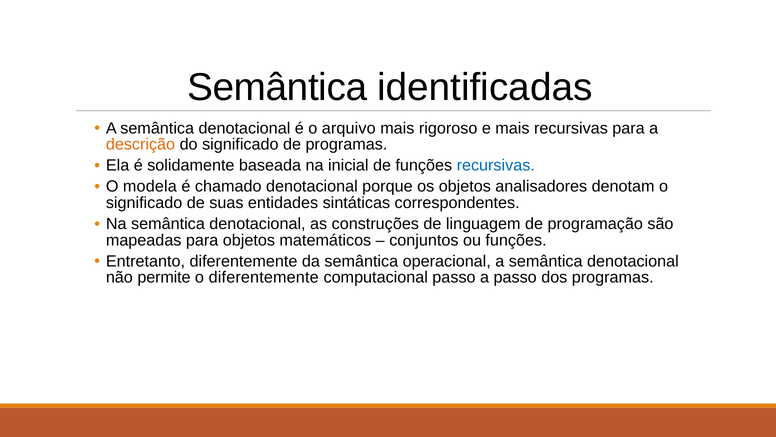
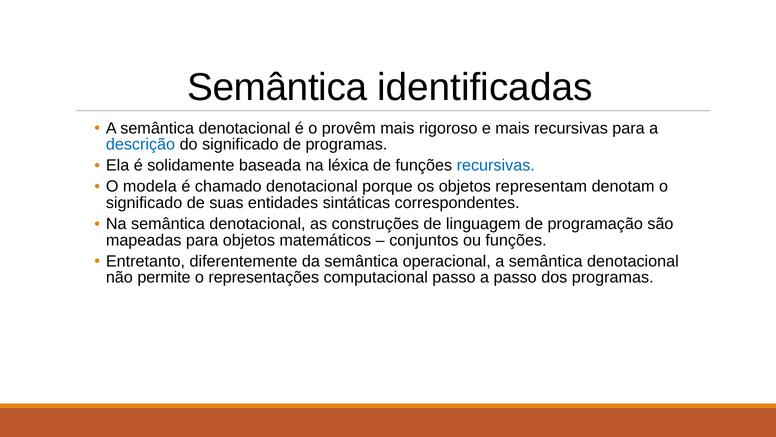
arquivo: arquivo -> provêm
descrição colour: orange -> blue
inicial: inicial -> léxica
analisadores: analisadores -> representam
o diferentemente: diferentemente -> representações
